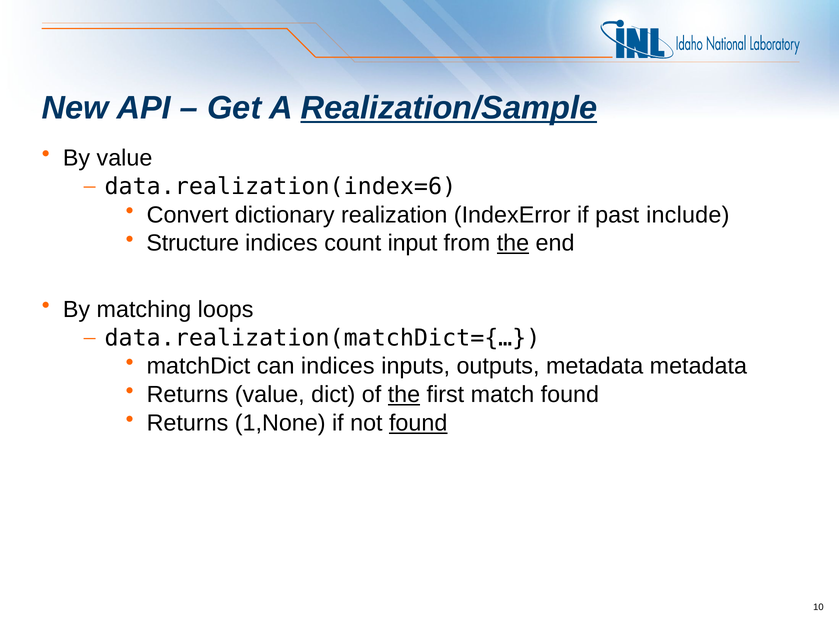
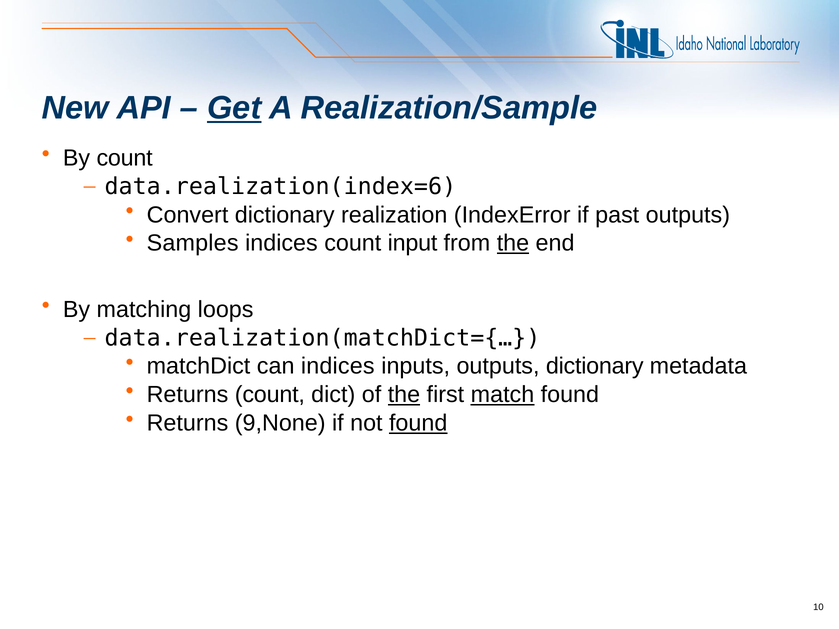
Get underline: none -> present
Realization/Sample underline: present -> none
By value: value -> count
past include: include -> outputs
Structure: Structure -> Samples
outputs metadata: metadata -> dictionary
Returns value: value -> count
match underline: none -> present
1,None: 1,None -> 9,None
